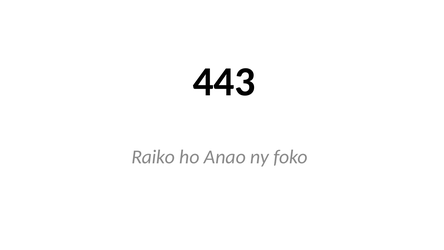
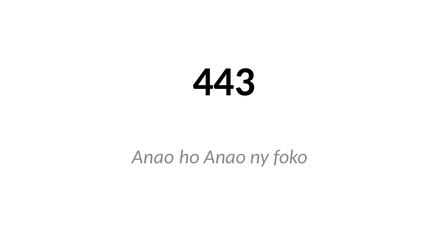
Raiko at (153, 157): Raiko -> Anao
